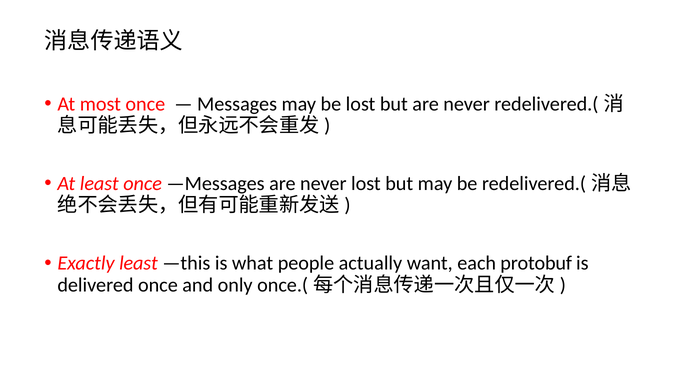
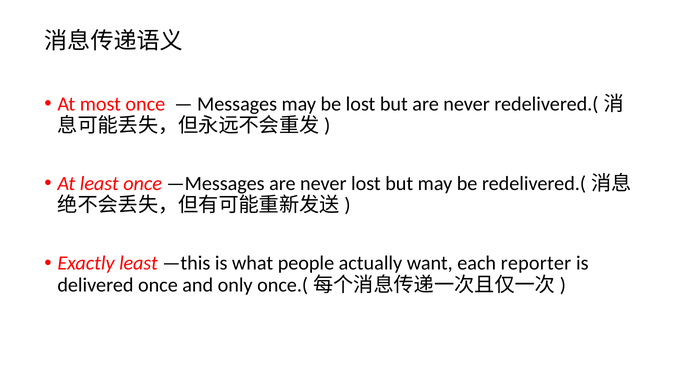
protobuf: protobuf -> reporter
